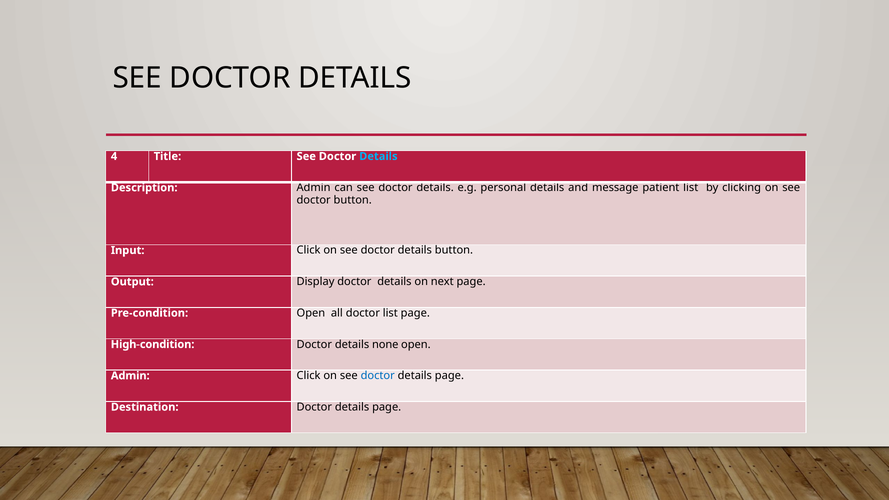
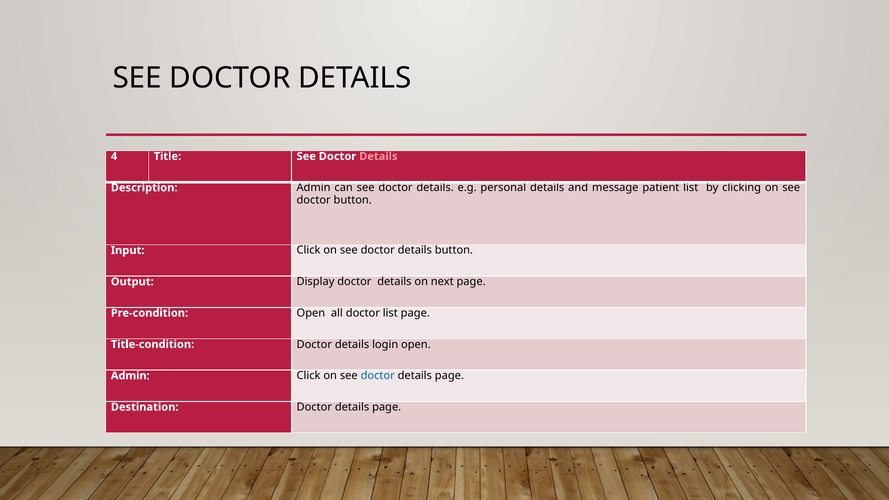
Details at (378, 156) colour: light blue -> pink
High-condition: High-condition -> Title-condition
none: none -> login
